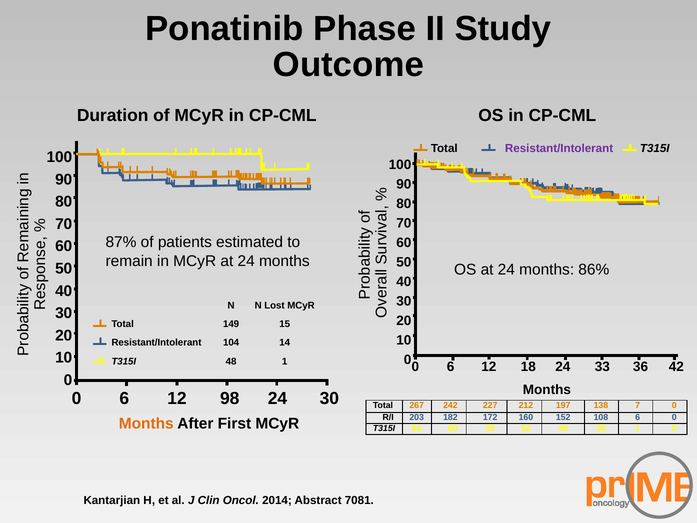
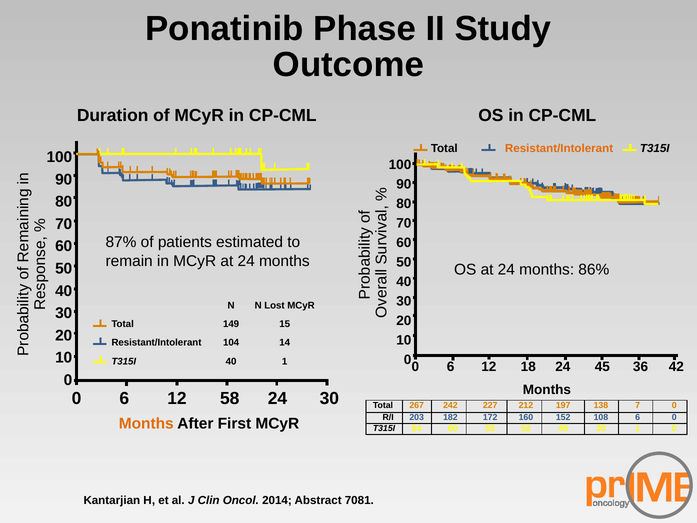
Resistant/Intolerant at (559, 148) colour: purple -> orange
T315I 48: 48 -> 40
24 33: 33 -> 45
98: 98 -> 58
